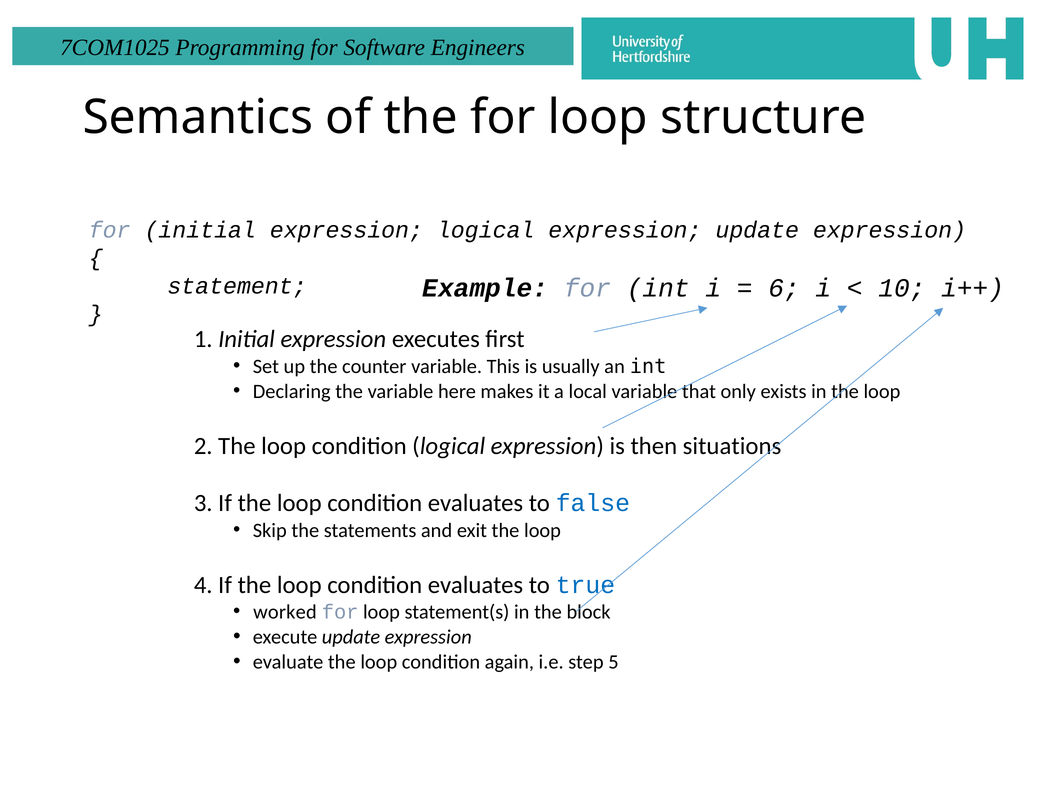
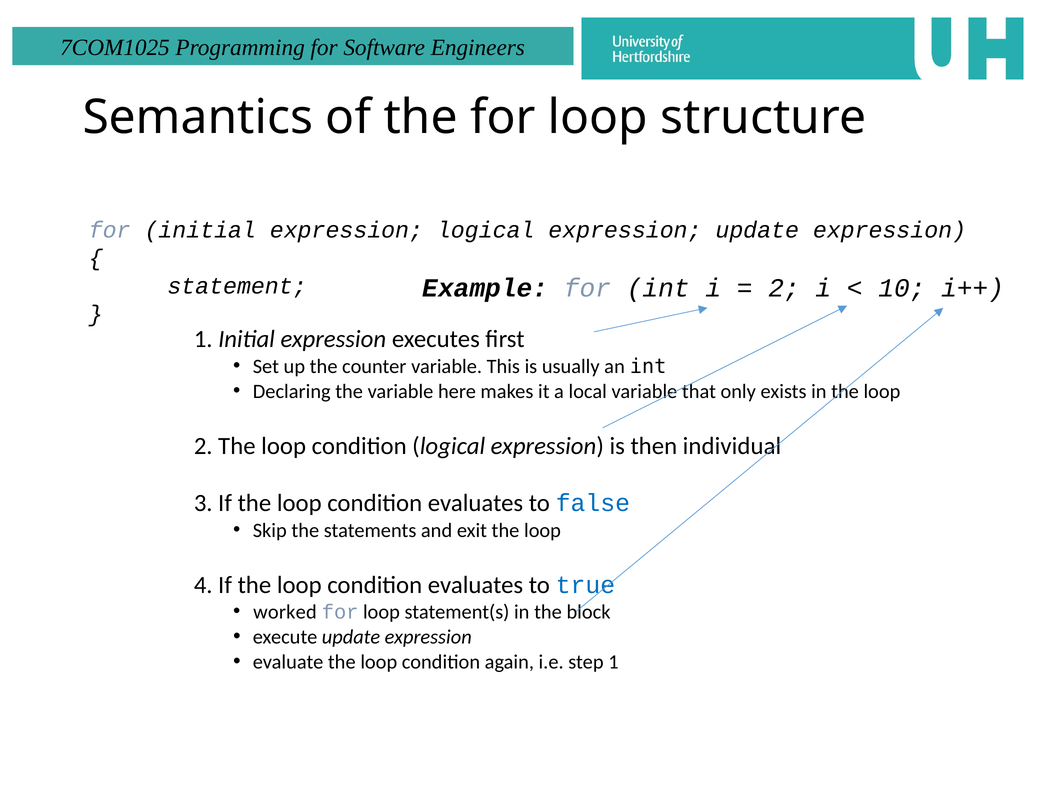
6 at (784, 288): 6 -> 2
situations: situations -> individual
step 5: 5 -> 1
